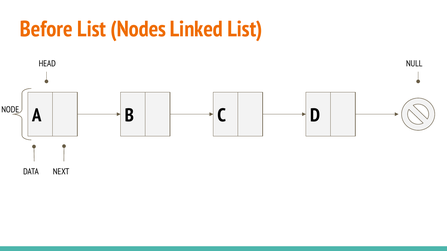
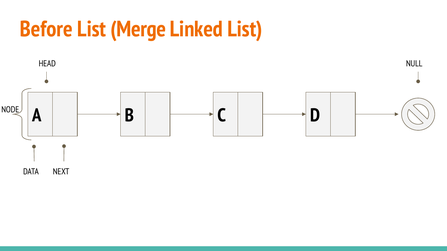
Nodes: Nodes -> Merge
